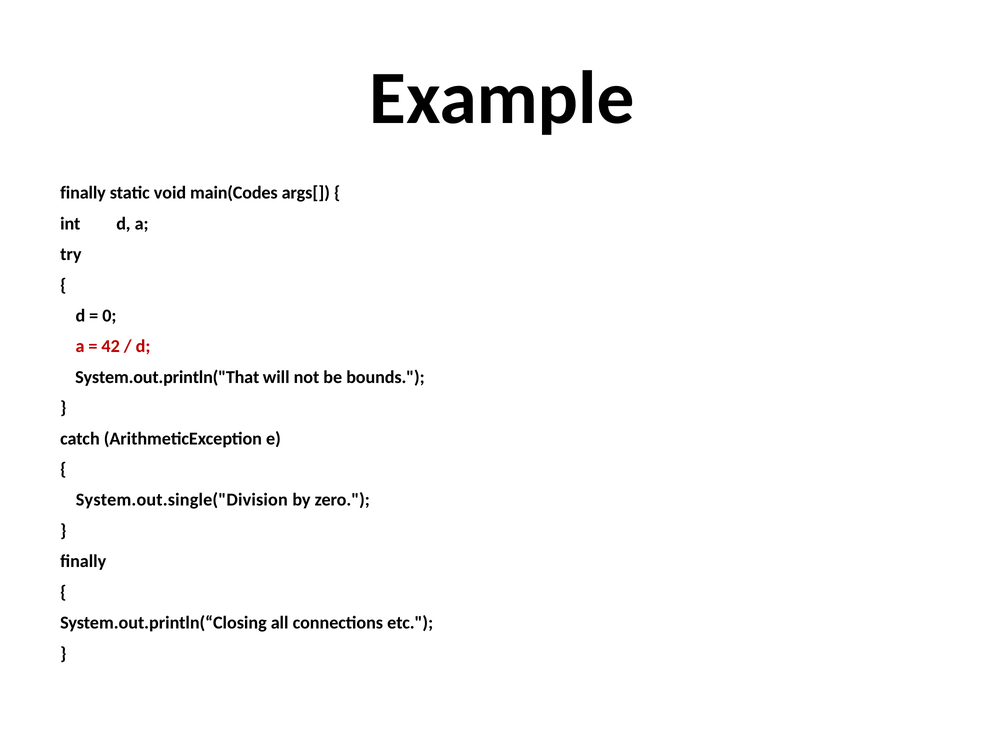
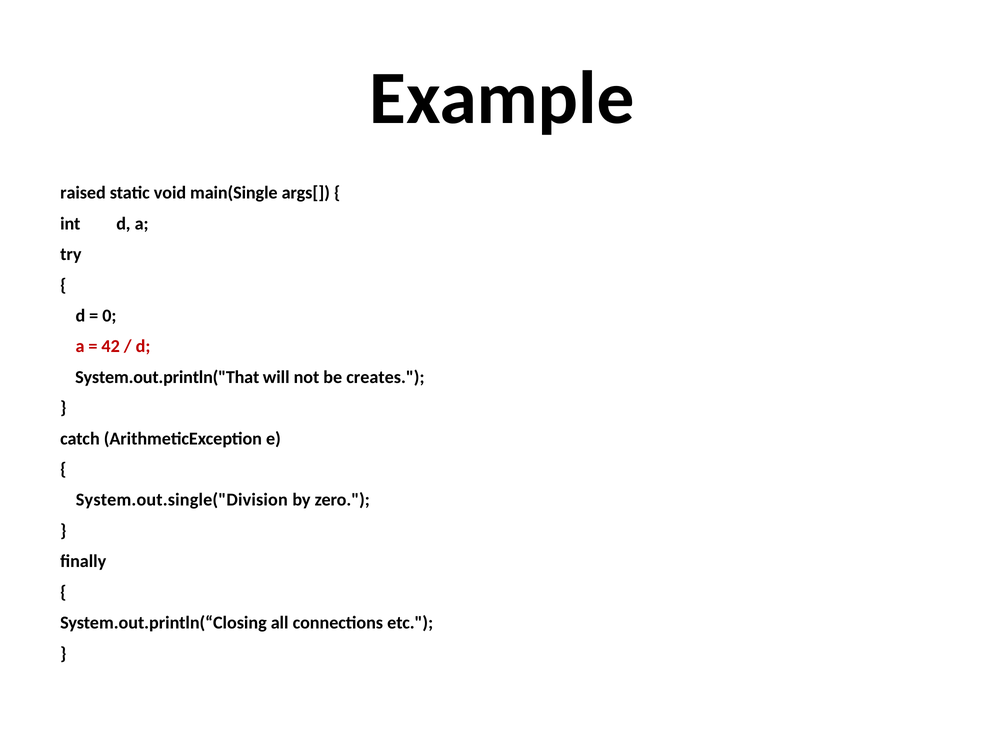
finally at (83, 193): finally -> raised
main(Codes: main(Codes -> main(Single
bounds: bounds -> creates
